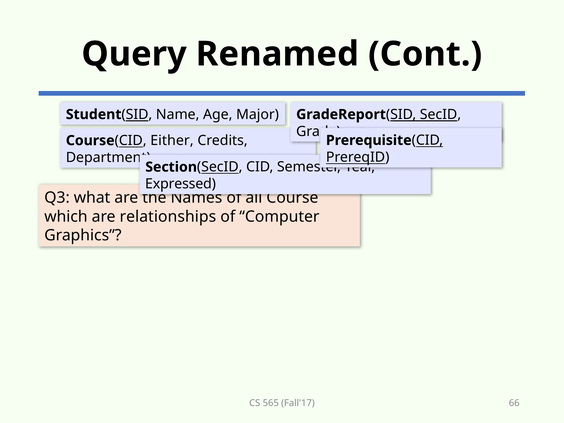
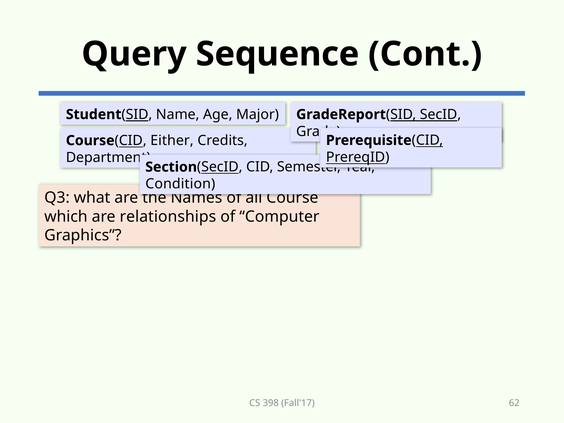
Renamed: Renamed -> Sequence
Expressed: Expressed -> Condition
565: 565 -> 398
66: 66 -> 62
